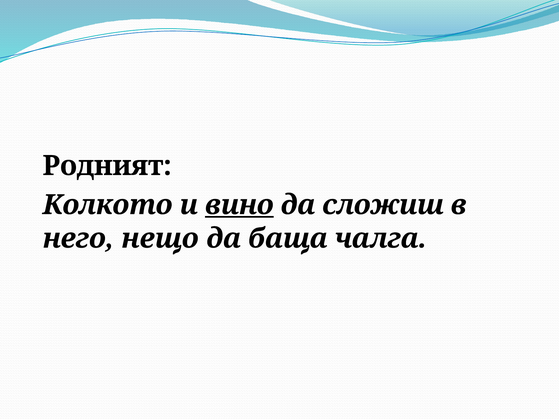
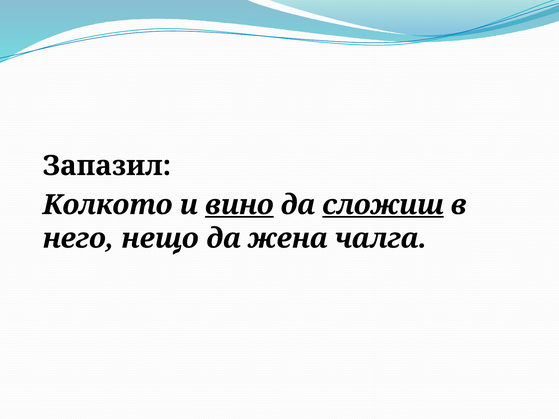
Родният: Родният -> Запазил
сложиш underline: none -> present
баща: баща -> жена
